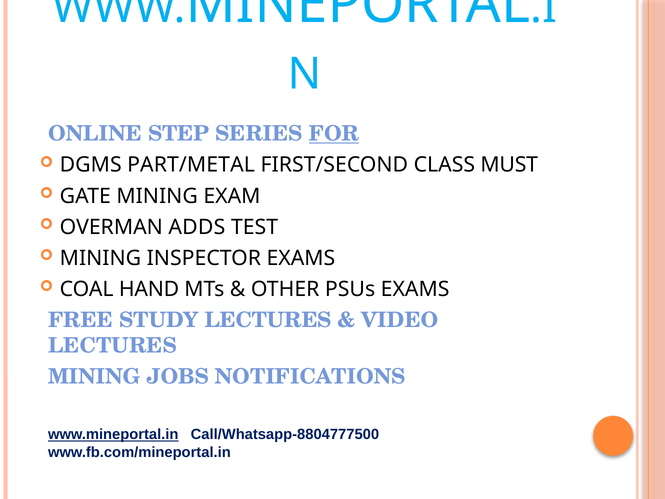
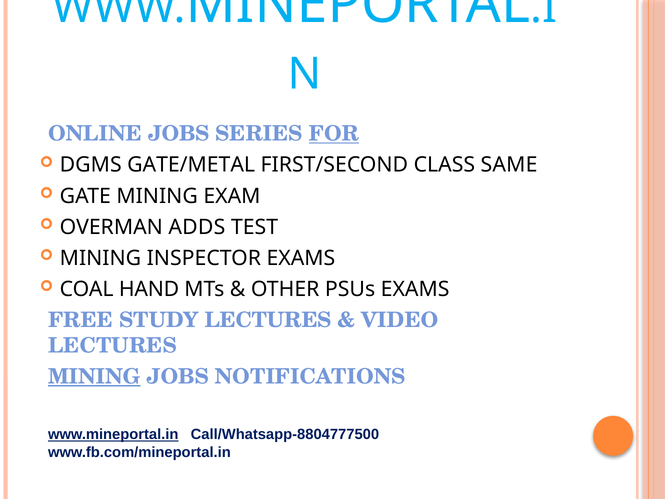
ONLINE STEP: STEP -> JOBS
PART/METAL: PART/METAL -> GATE/METAL
MUST: MUST -> SAME
MINING at (94, 377) underline: none -> present
